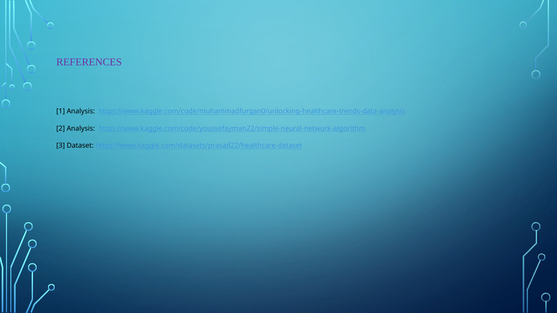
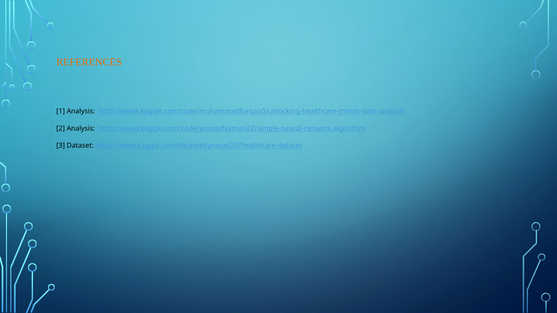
REFERENCES colour: purple -> orange
